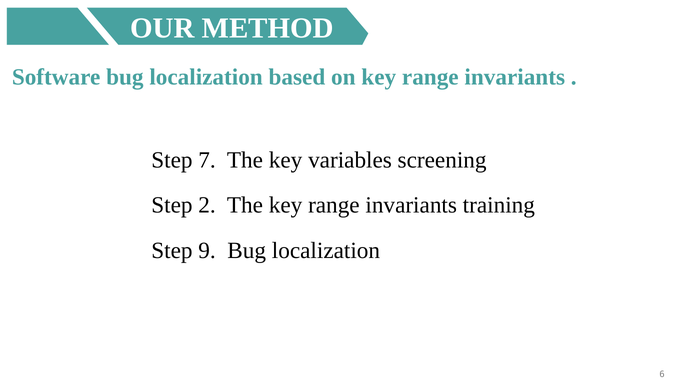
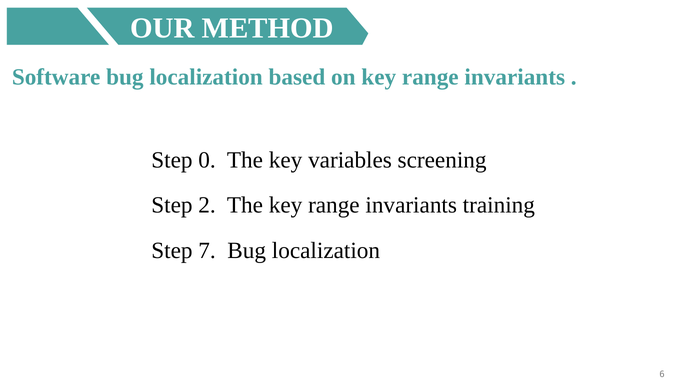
7: 7 -> 0
9: 9 -> 7
